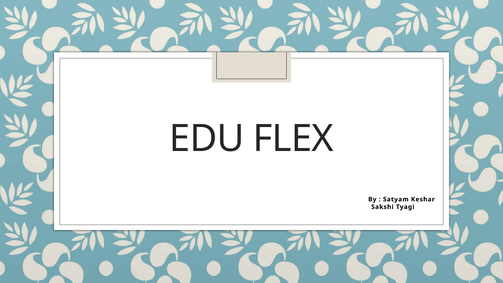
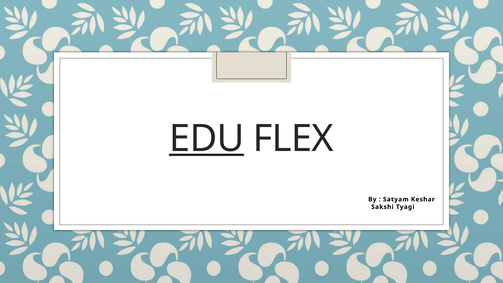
EDU underline: none -> present
